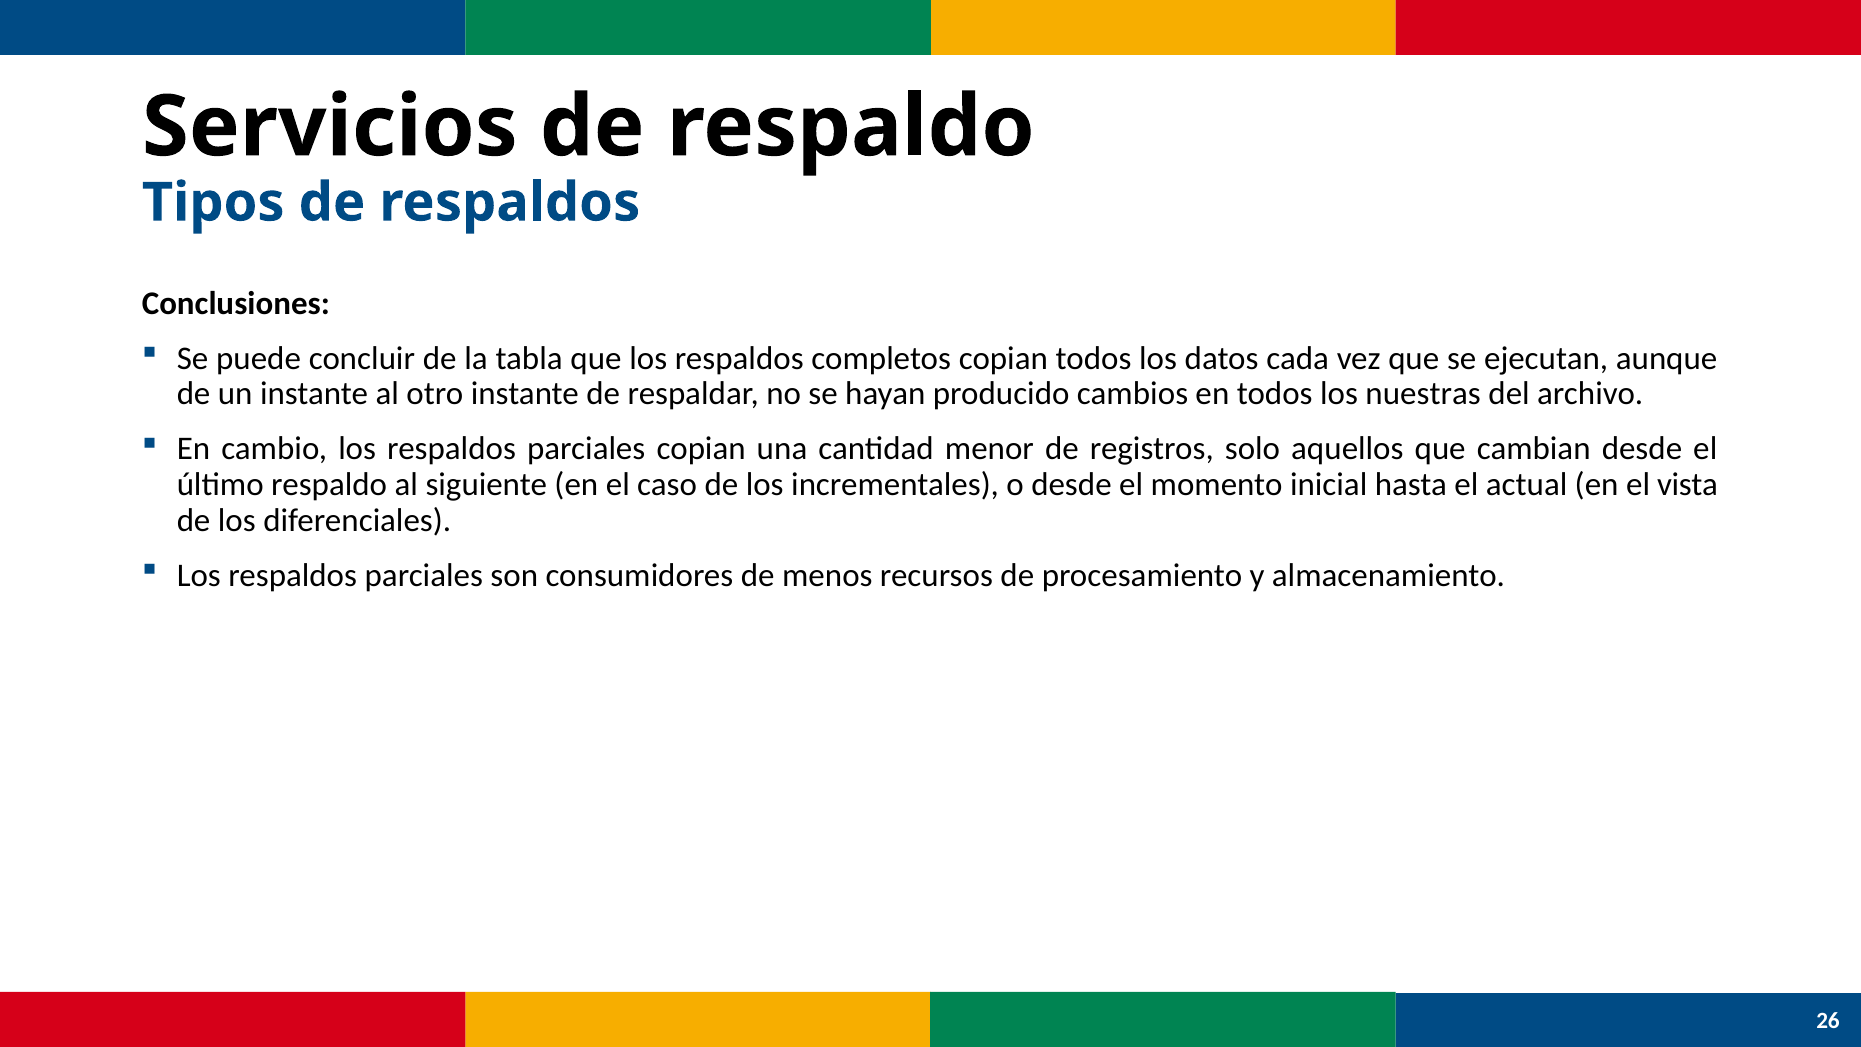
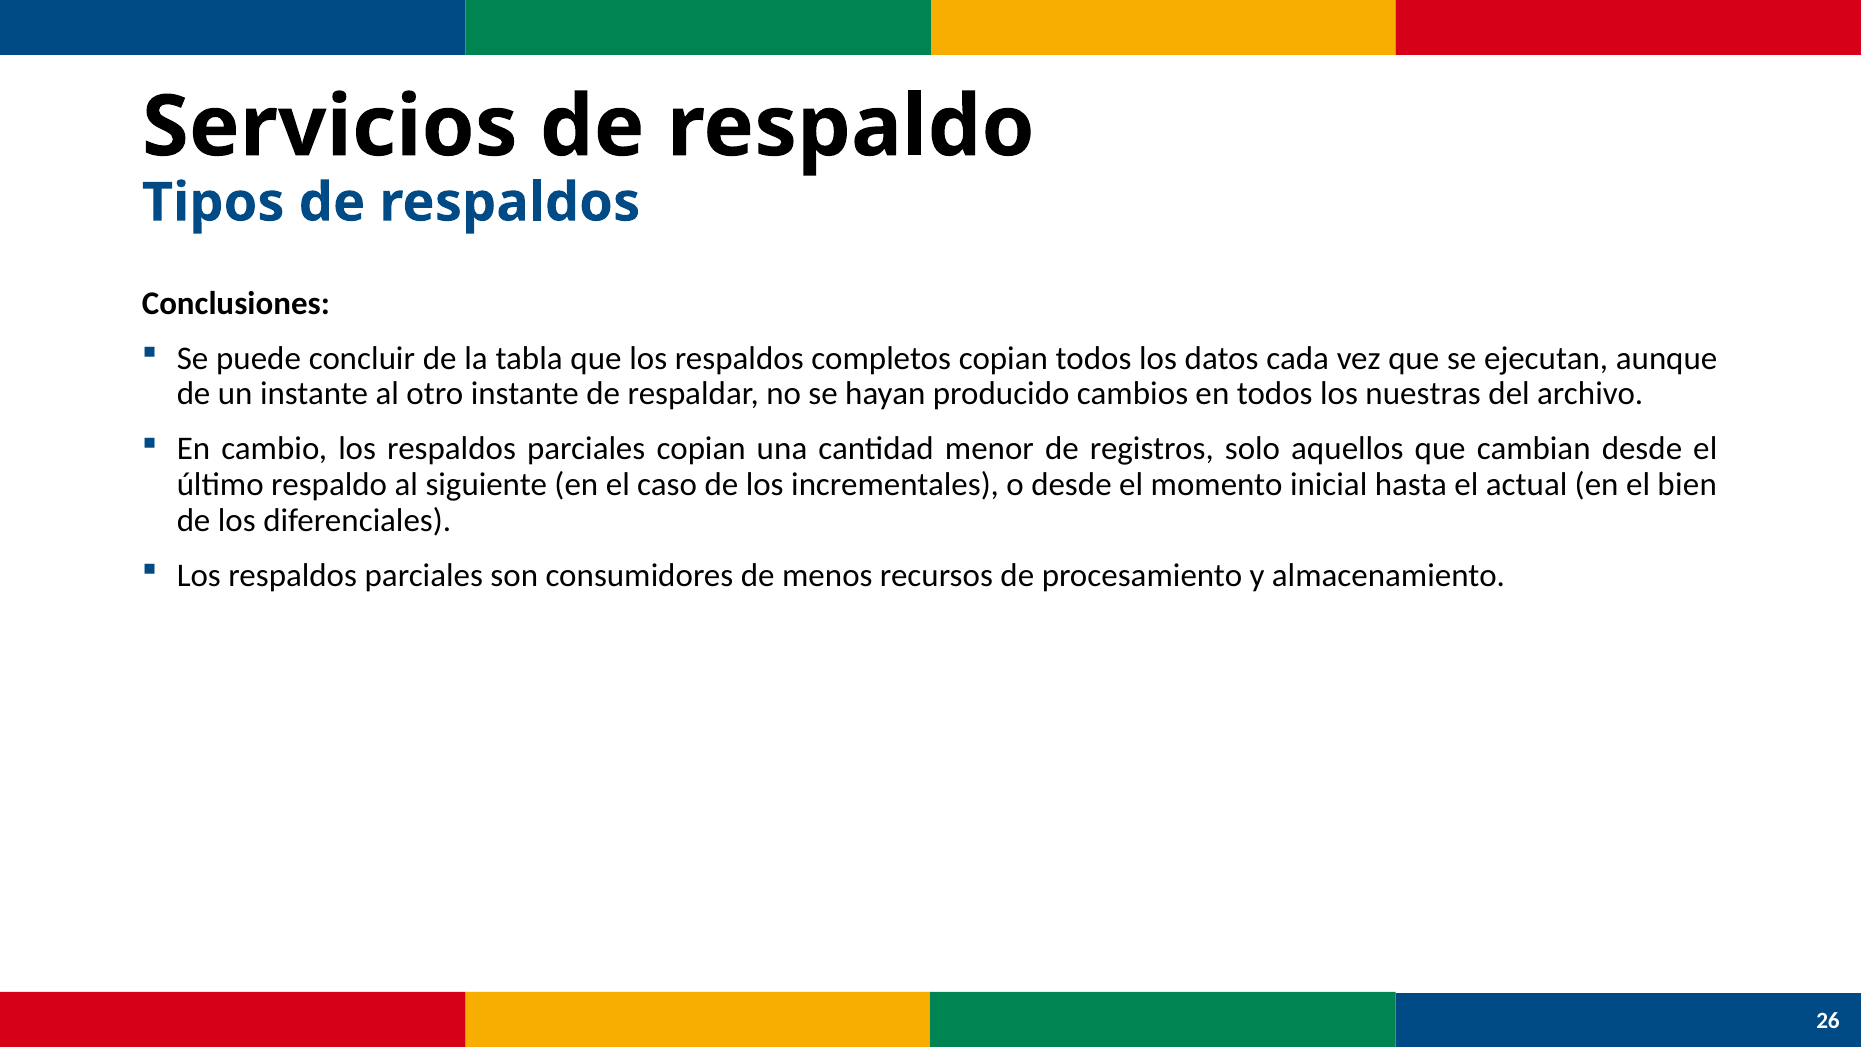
vista: vista -> bien
